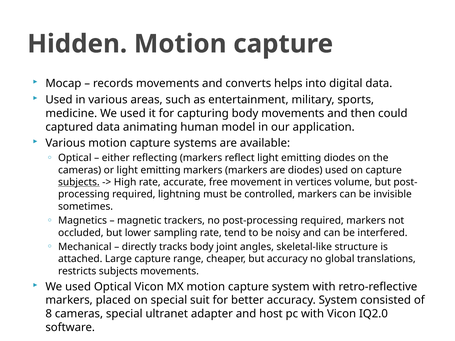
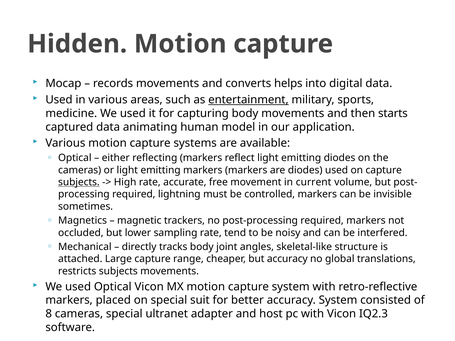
entertainment underline: none -> present
could: could -> starts
vertices: vertices -> current
IQ2.0: IQ2.0 -> IQ2.3
